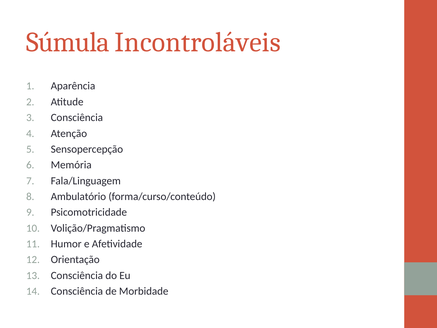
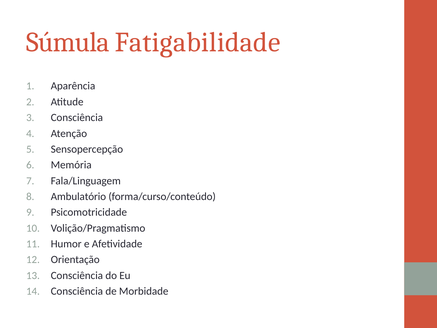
Incontroláveis: Incontroláveis -> Fatigabilidade
